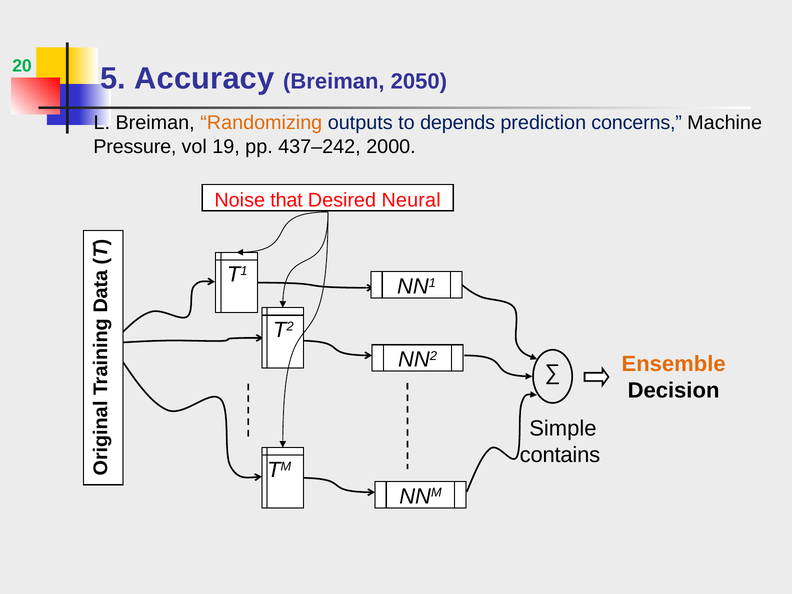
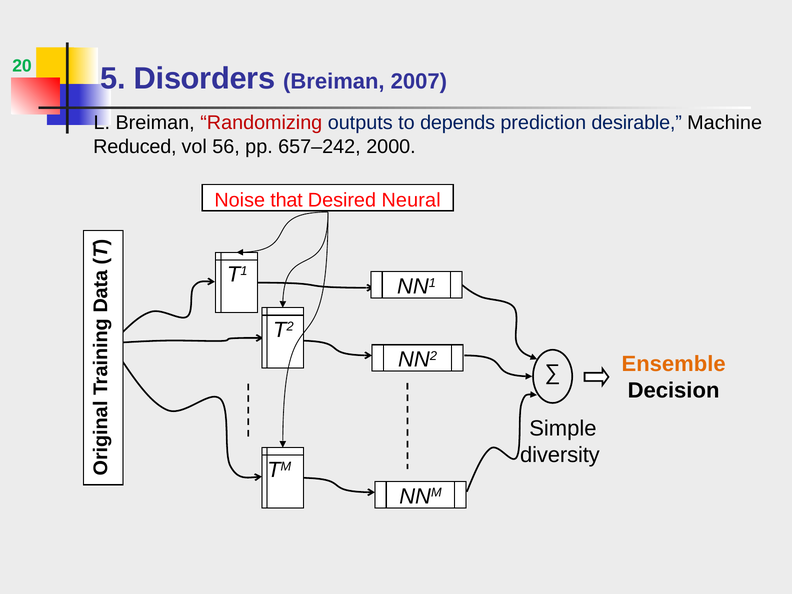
Accuracy: Accuracy -> Disorders
2050: 2050 -> 2007
Randomizing colour: orange -> red
concerns: concerns -> desirable
Pressure: Pressure -> Reduced
19: 19 -> 56
437–242: 437–242 -> 657–242
contains: contains -> diversity
